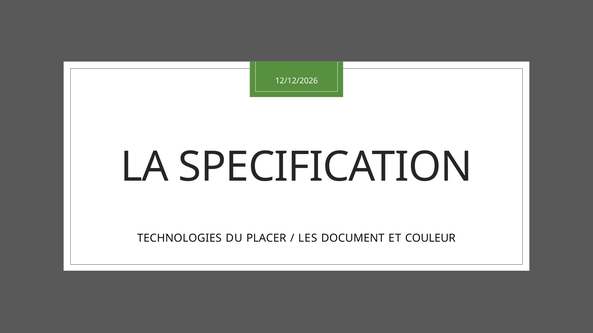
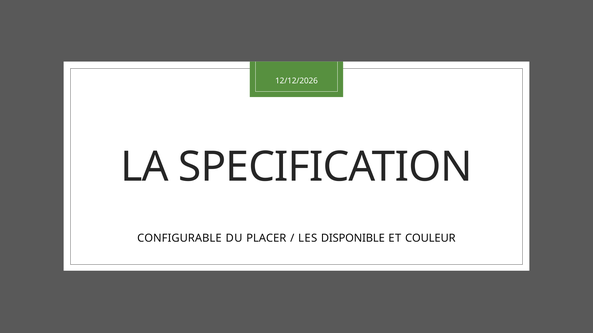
TECHNOLOGIES: TECHNOLOGIES -> CONFIGURABLE
DOCUMENT: DOCUMENT -> DISPONIBLE
